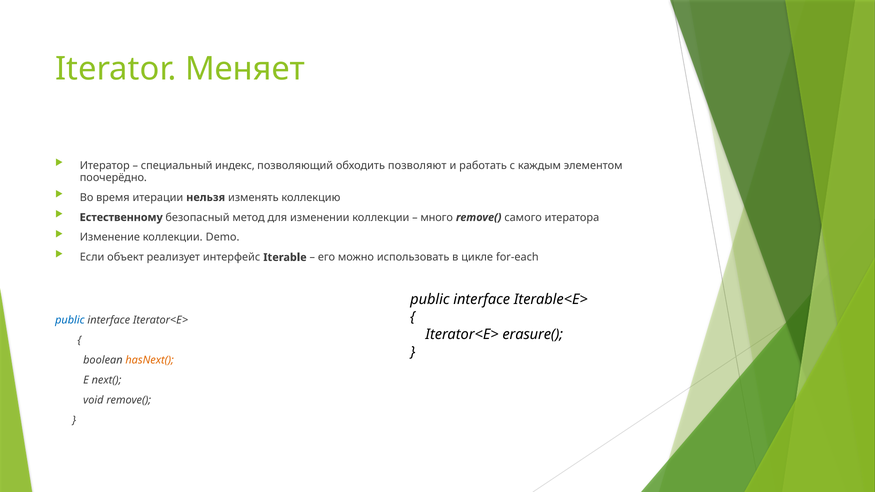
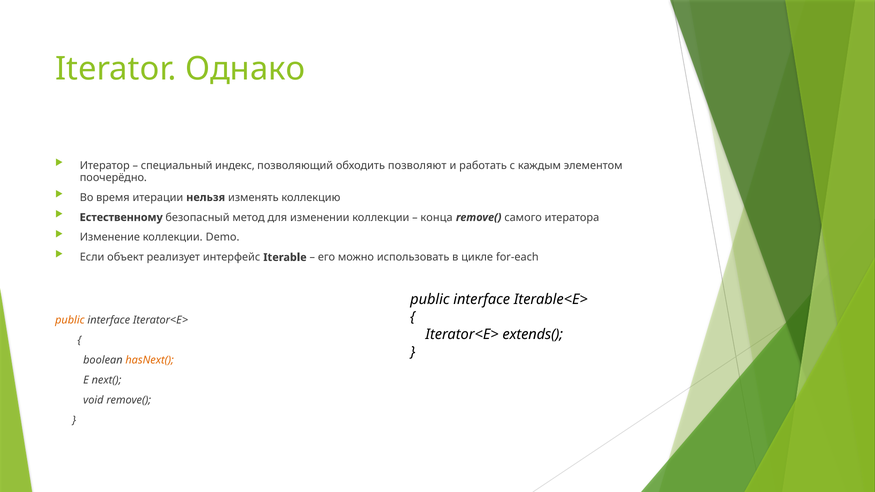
Меняет: Меняет -> Однако
много: много -> конца
public at (70, 320) colour: blue -> orange
erasure(: erasure( -> extends(
